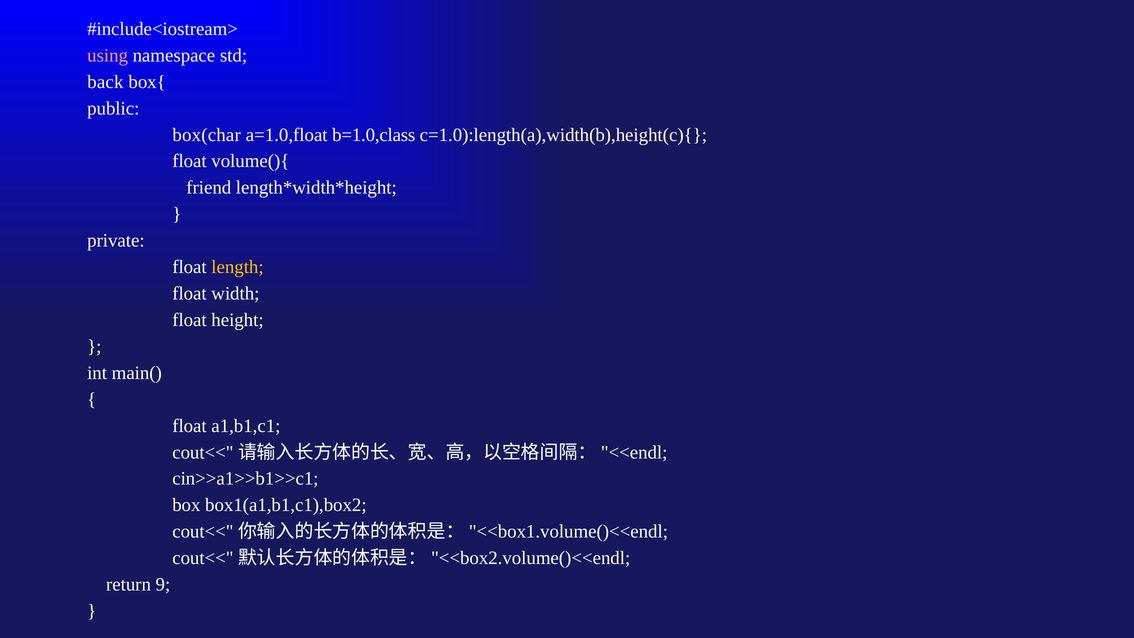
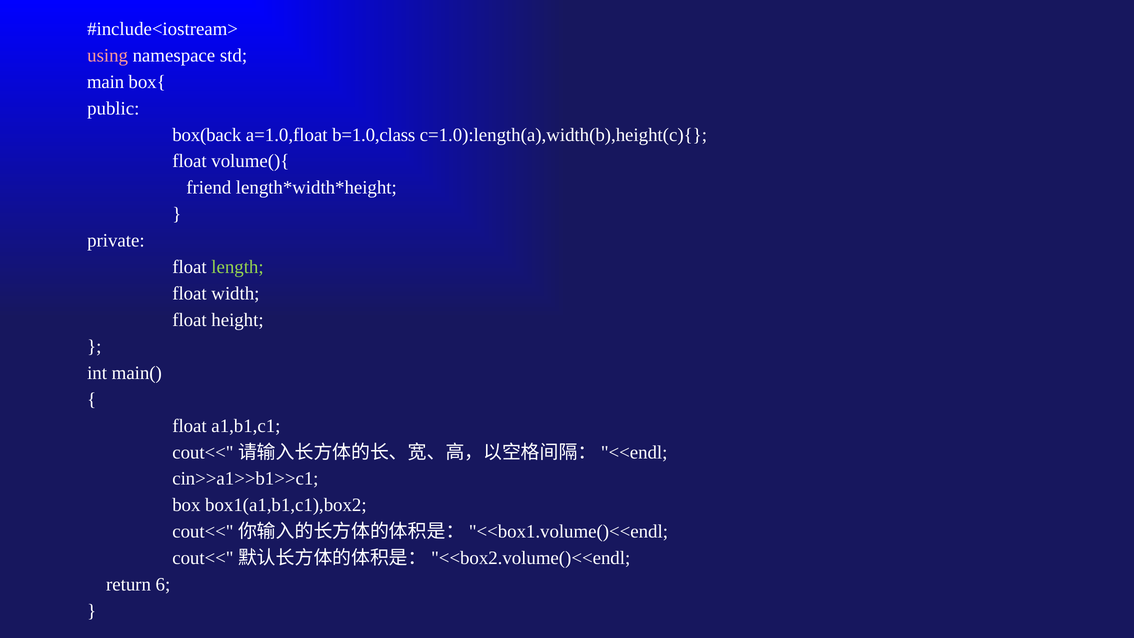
back: back -> main
box(char: box(char -> box(back
length colour: yellow -> light green
9: 9 -> 6
